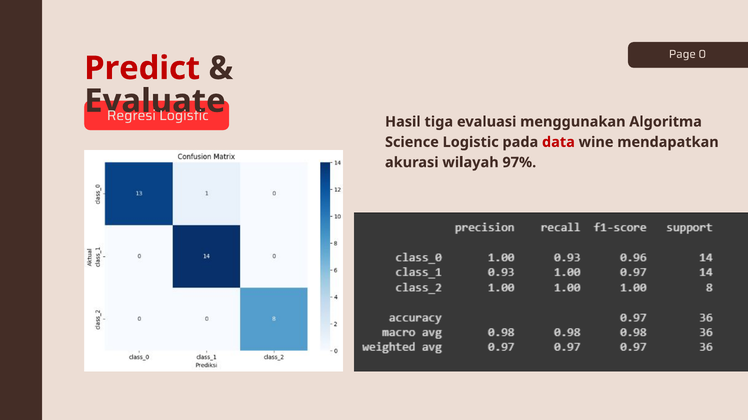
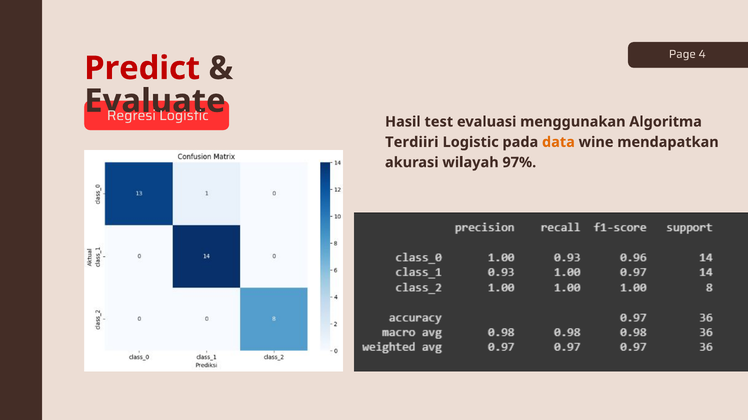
0: 0 -> 4
tiga: tiga -> test
Science: Science -> Terdiiri
data colour: red -> orange
